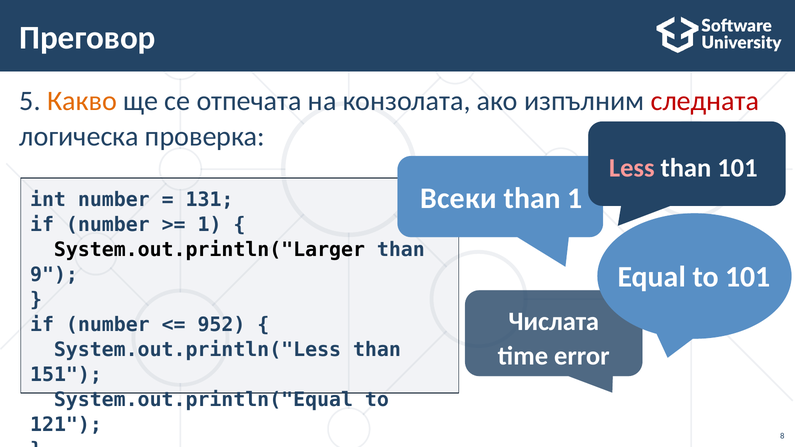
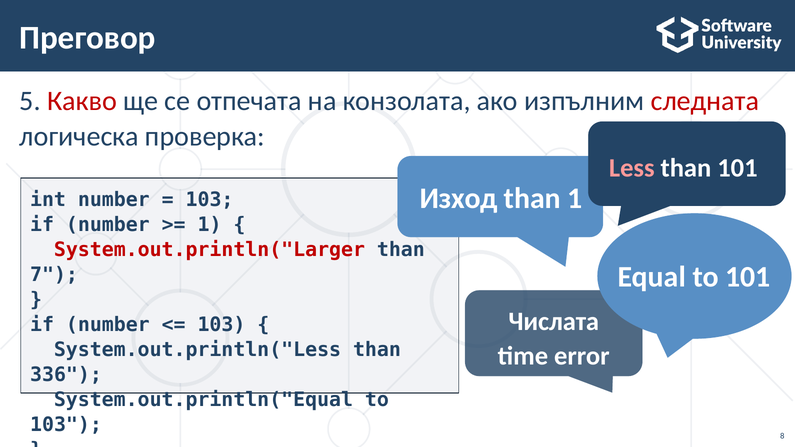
Какво colour: orange -> red
Всеки: Всеки -> Изход
131 at (210, 200): 131 -> 103
System.out.println("Larger colour: black -> red
9: 9 -> 7
952 at (221, 325): 952 -> 103
151: 151 -> 336
121 at (66, 425): 121 -> 103
